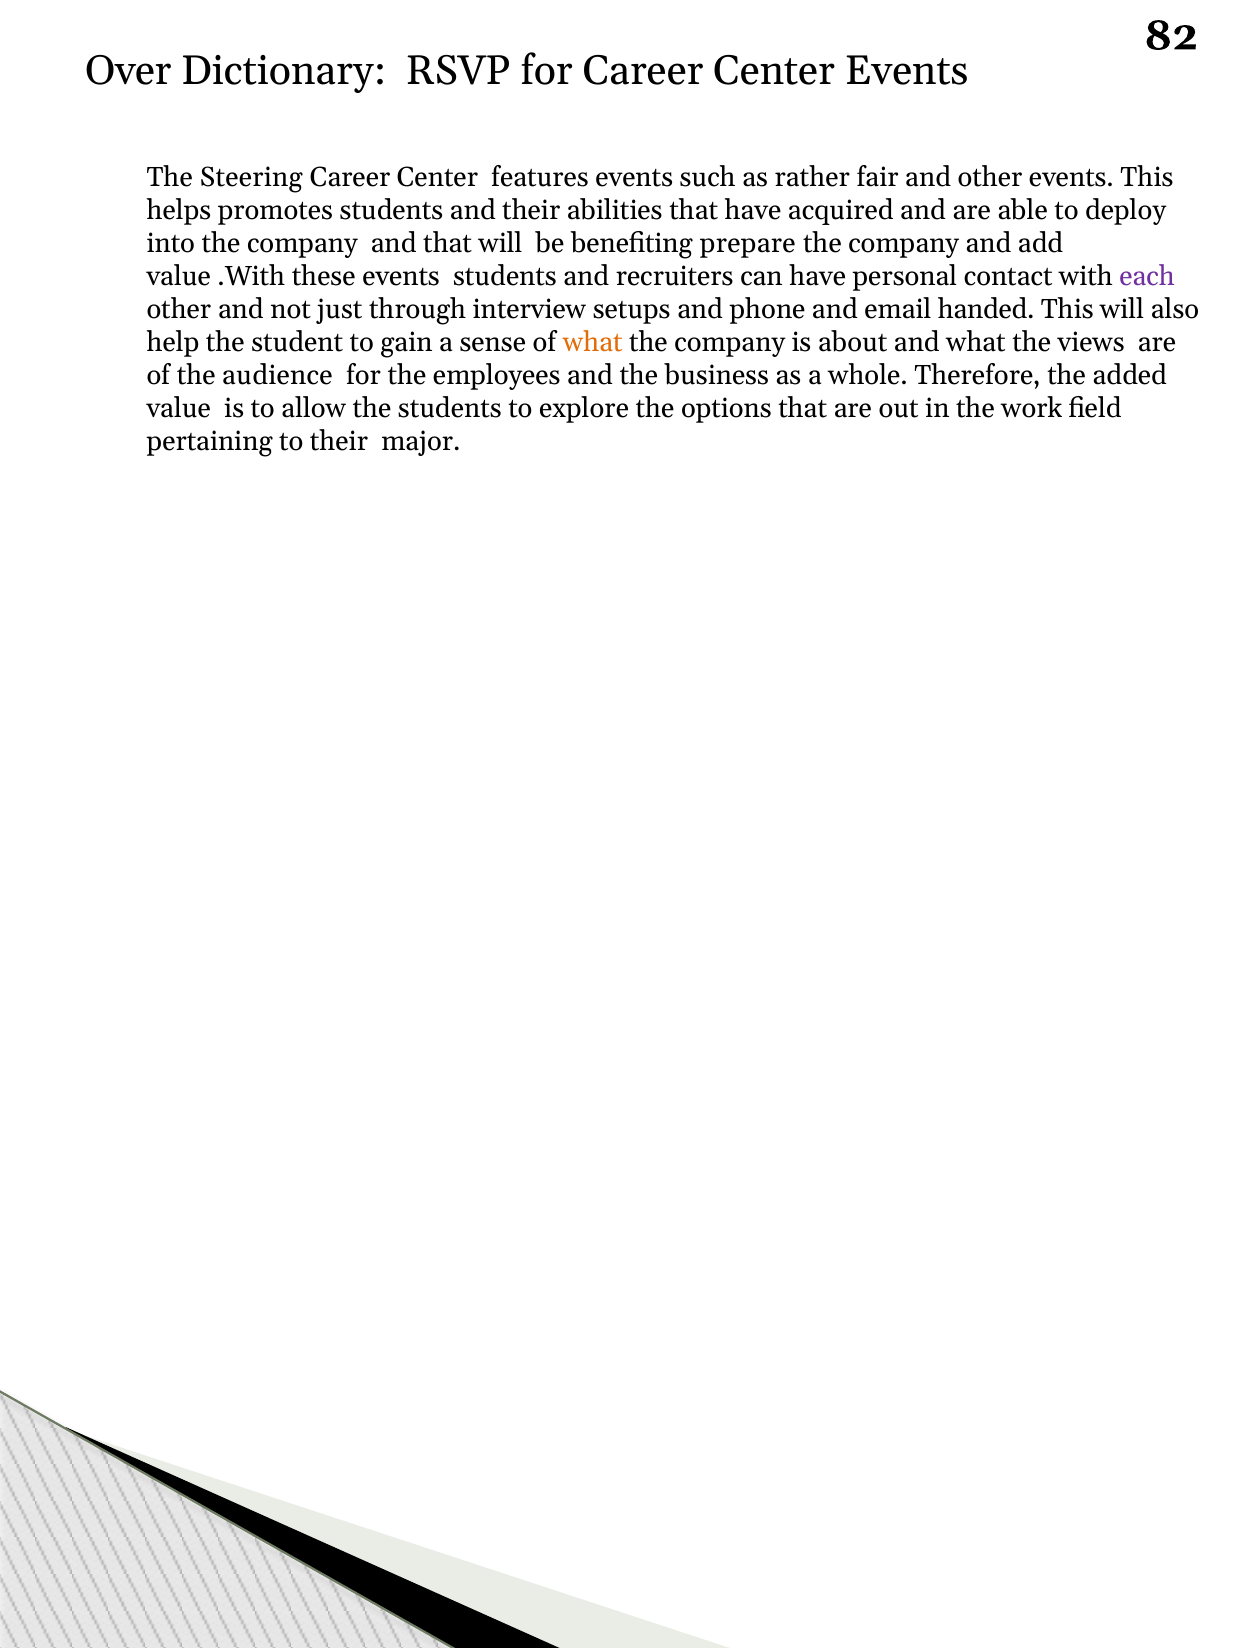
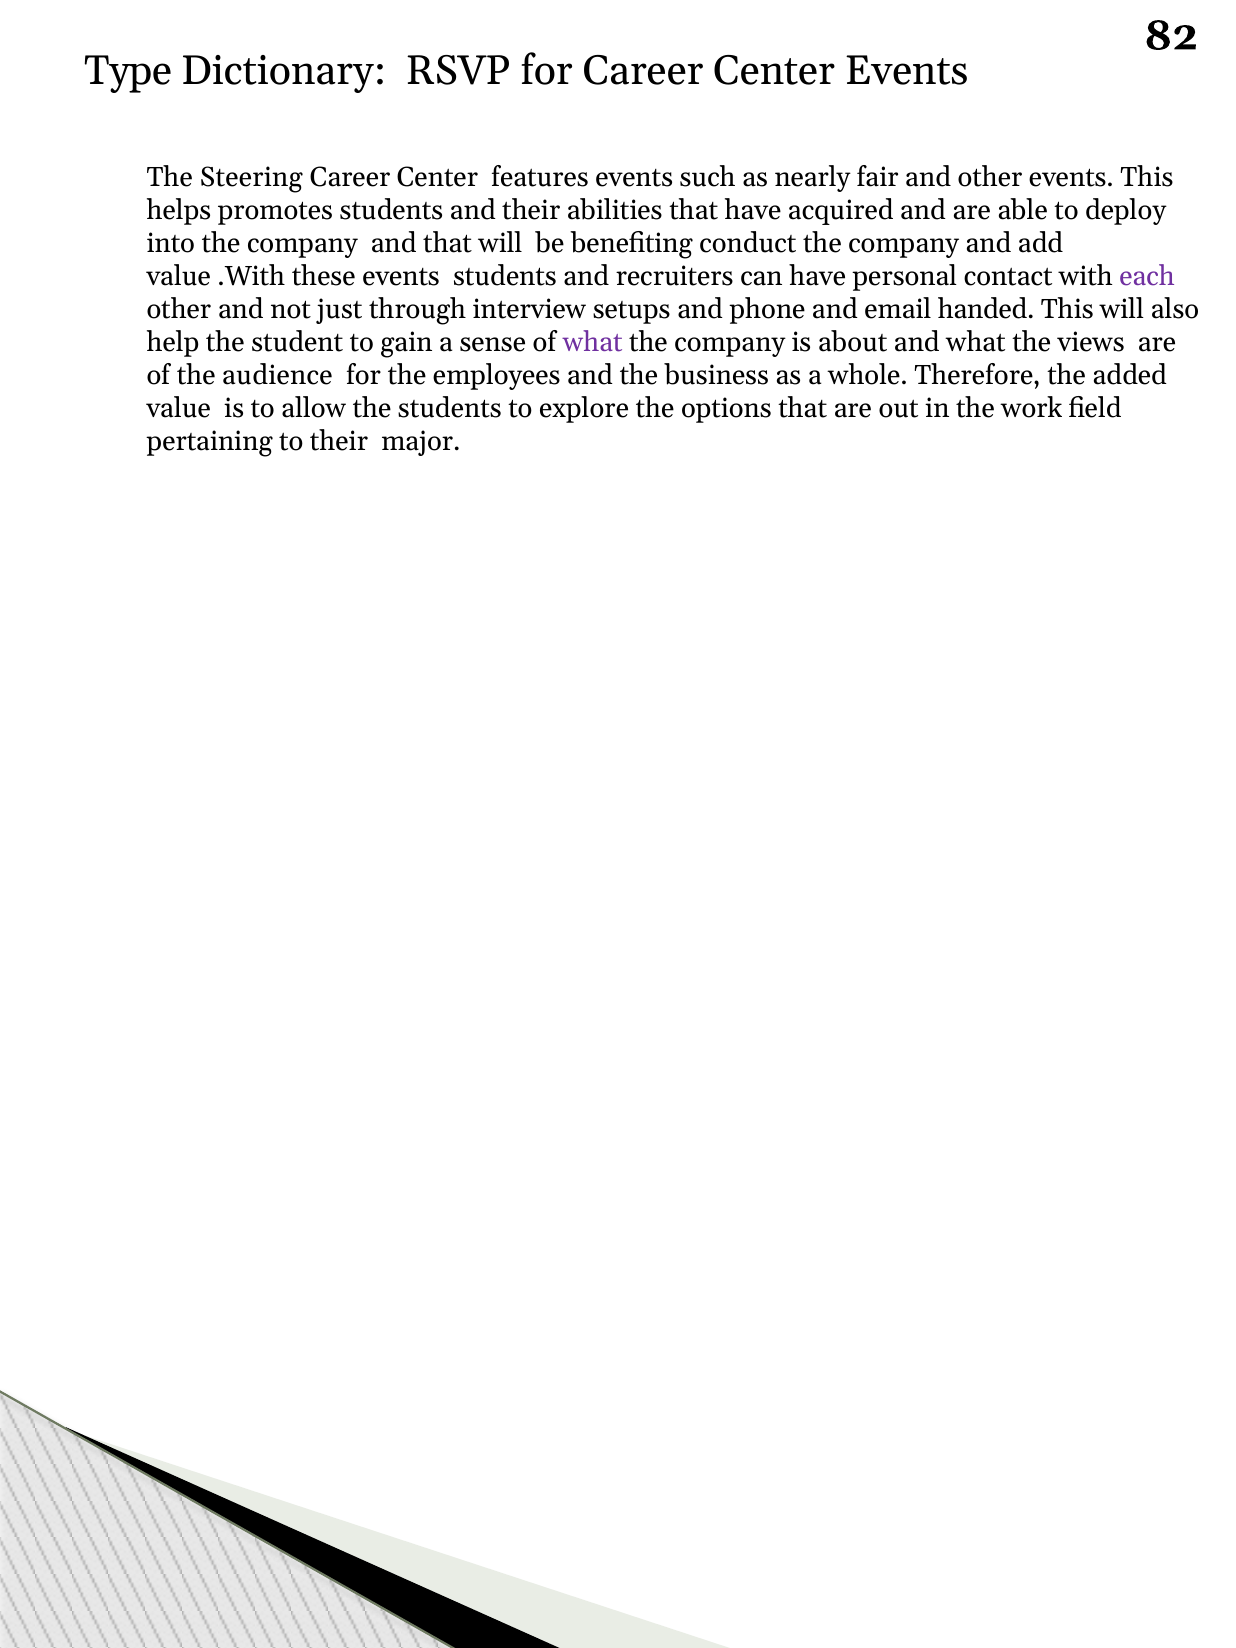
Over: Over -> Type
rather: rather -> nearly
prepare: prepare -> conduct
what at (593, 342) colour: orange -> purple
